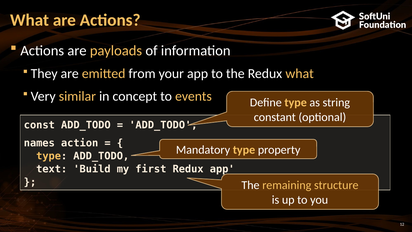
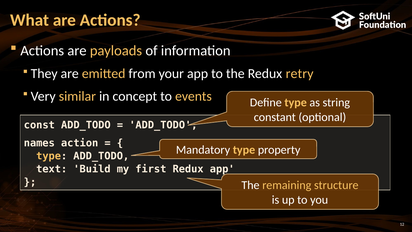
Redux what: what -> retry
